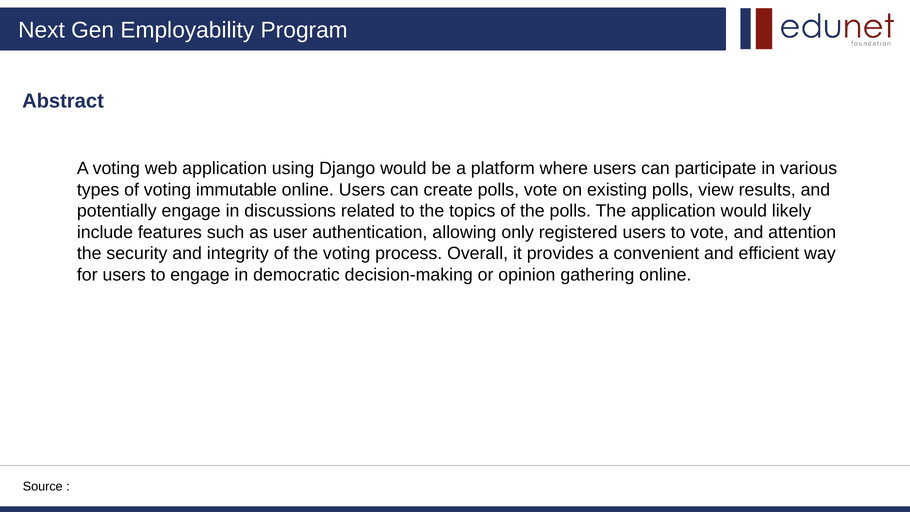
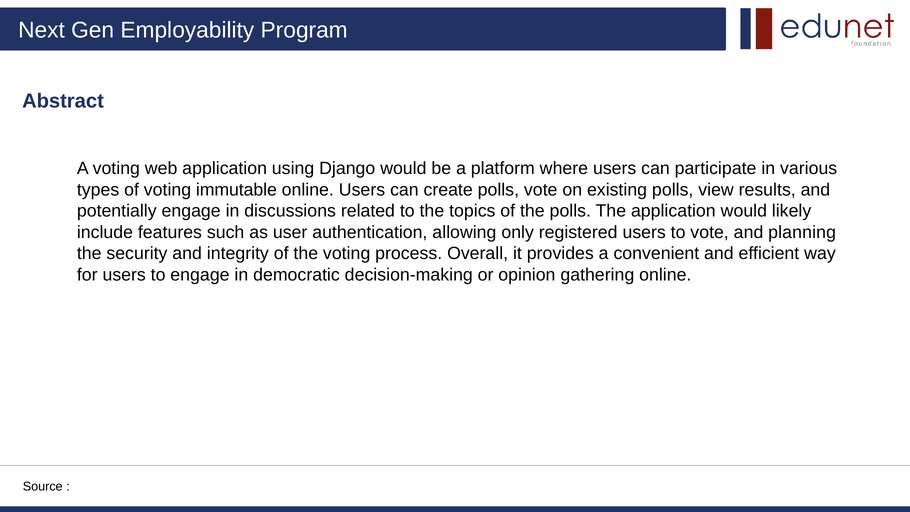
attention: attention -> planning
